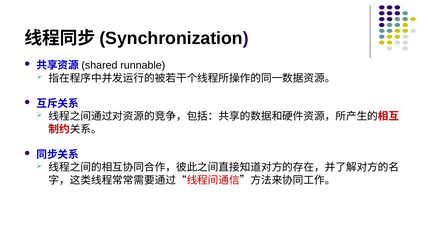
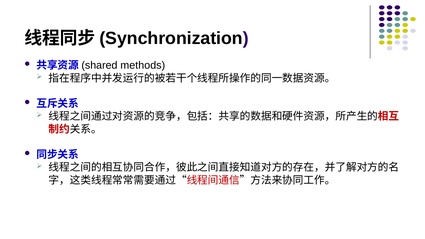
runnable: runnable -> methods
